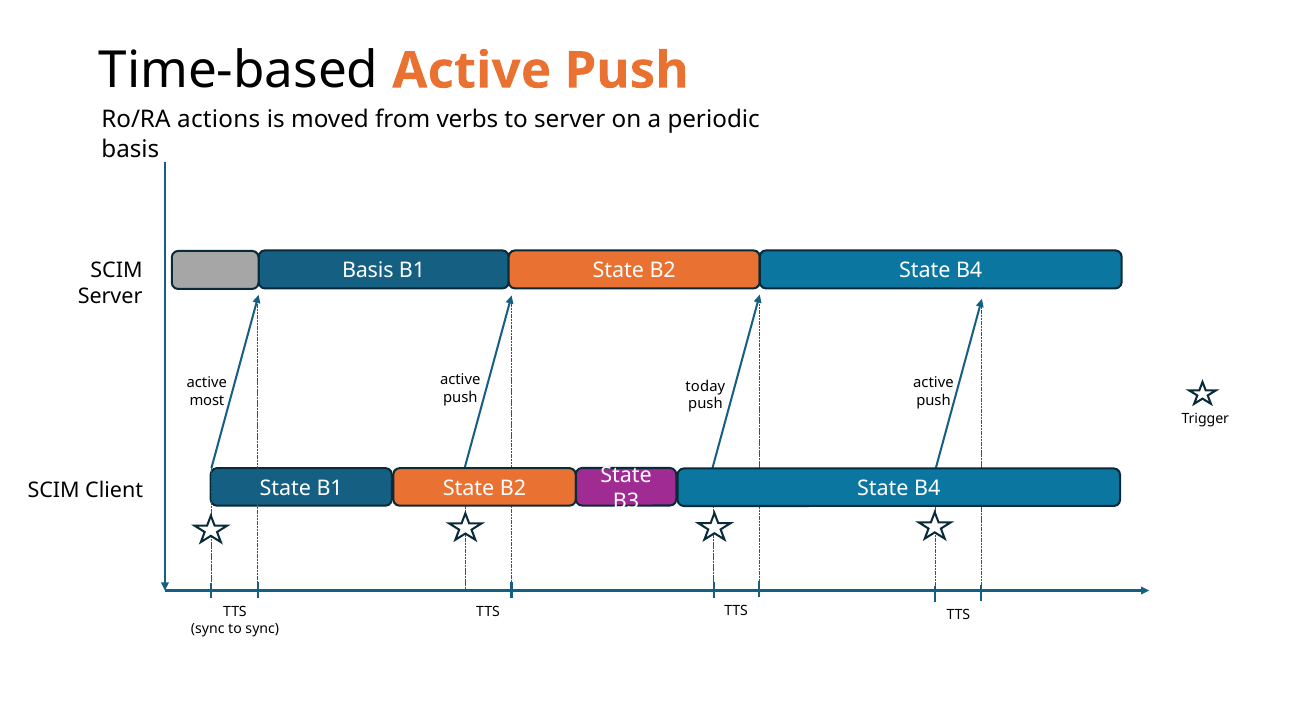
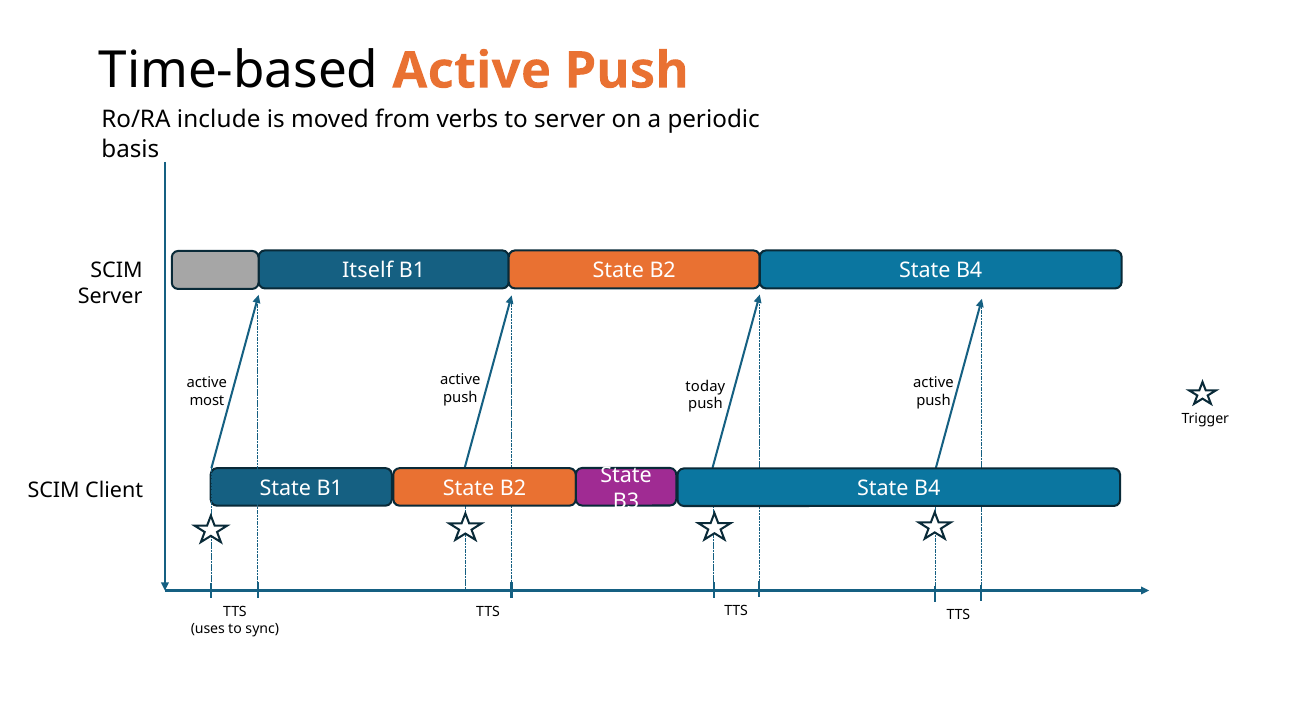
actions: actions -> include
Basis at (368, 271): Basis -> Itself
sync at (208, 629): sync -> uses
